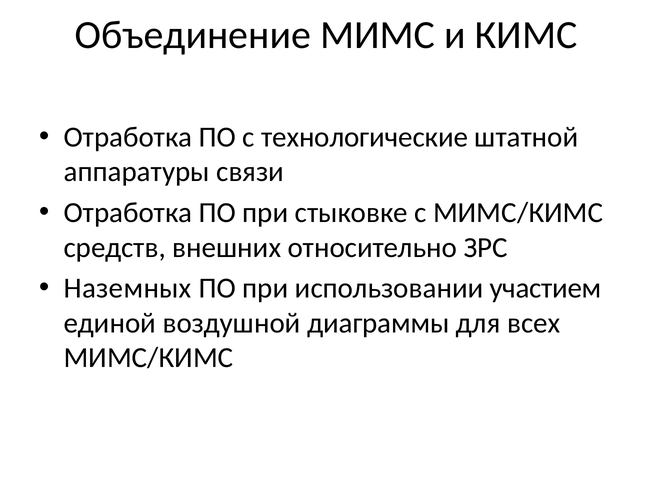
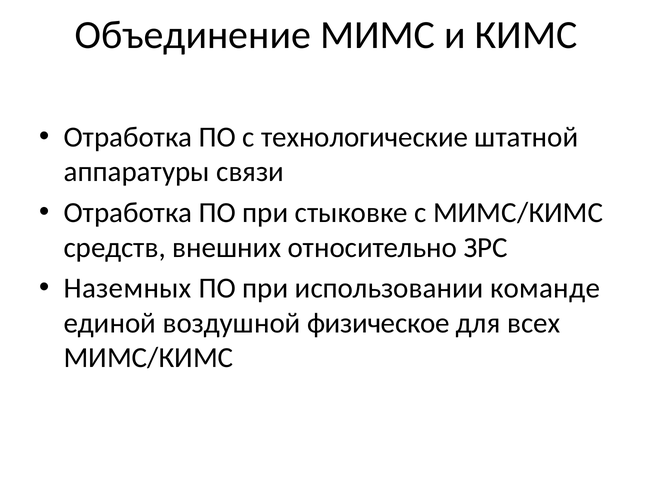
участием: участием -> команде
диаграммы: диаграммы -> физическое
